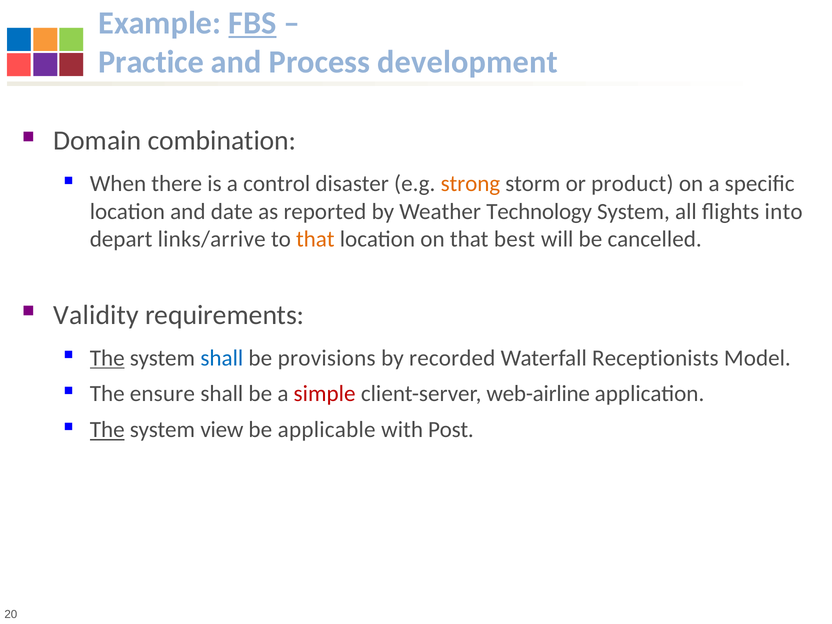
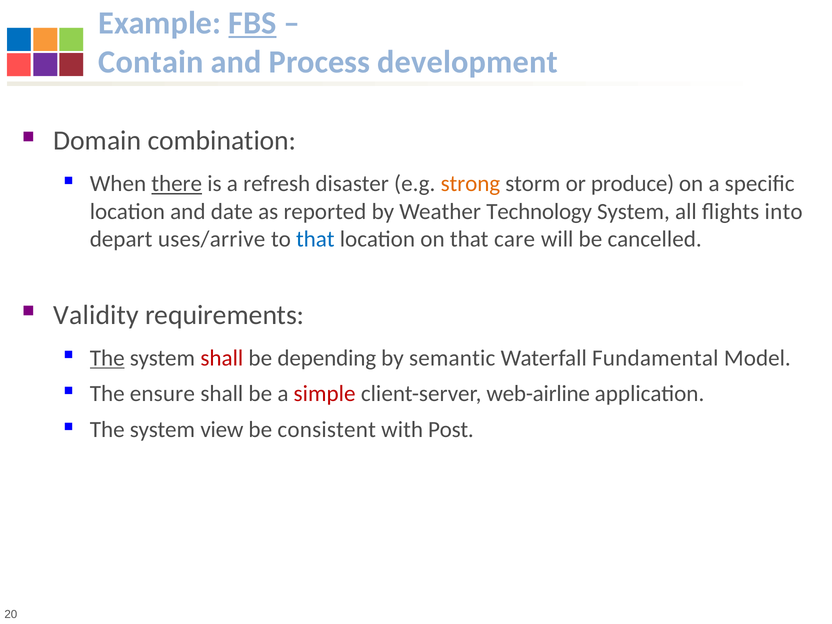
Practice: Practice -> Contain
there underline: none -> present
control: control -> refresh
product: product -> produce
links/arrive: links/arrive -> uses/arrive
that at (315, 239) colour: orange -> blue
best: best -> care
shall at (222, 358) colour: blue -> red
provisions: provisions -> depending
recorded: recorded -> semantic
Receptionists: Receptionists -> Fundamental
The at (107, 430) underline: present -> none
applicable: applicable -> consistent
